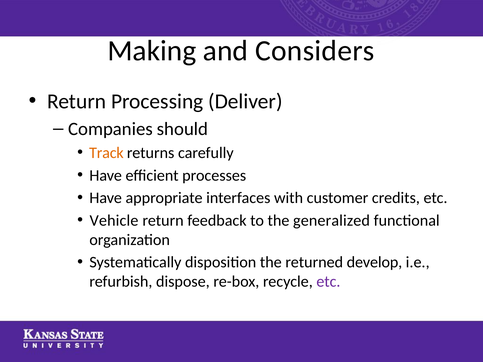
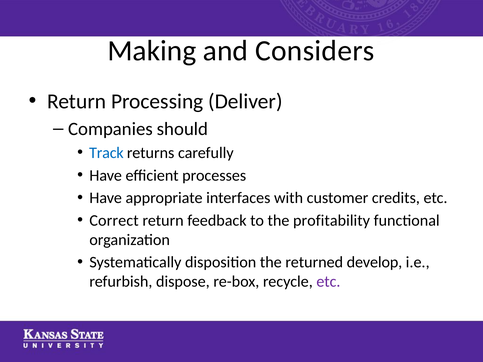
Track colour: orange -> blue
Vehicle: Vehicle -> Correct
generalized: generalized -> profitability
